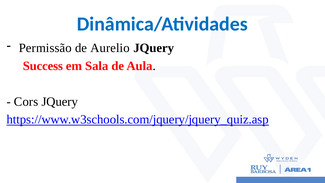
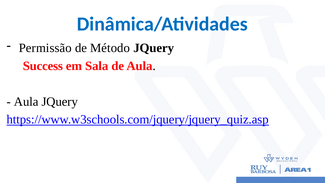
Aurelio: Aurelio -> Método
Cors at (26, 102): Cors -> Aula
